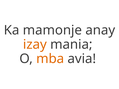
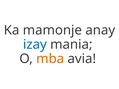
izay colour: orange -> blue
